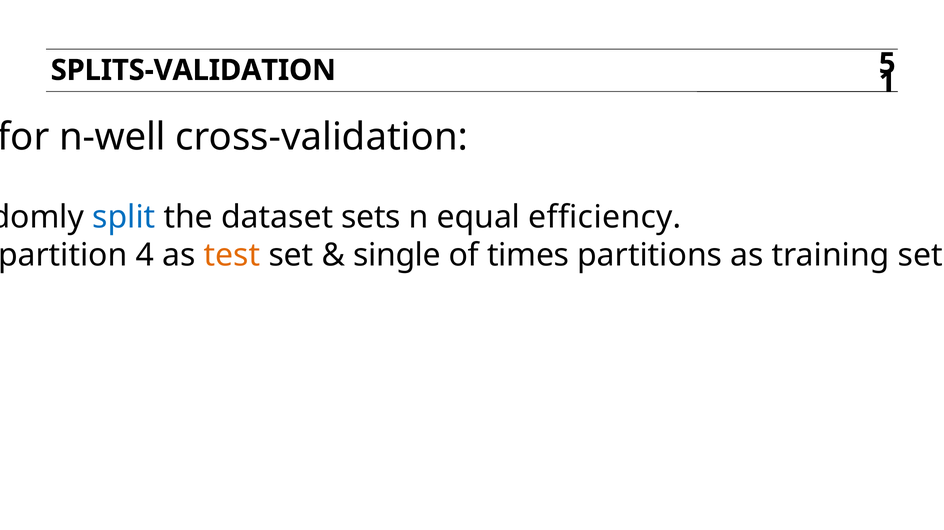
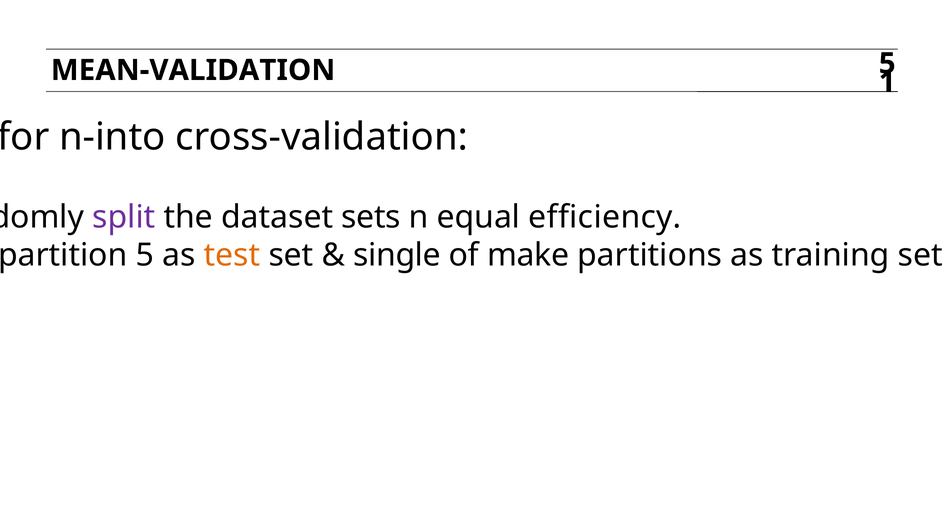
SPLITS-VALIDATION: SPLITS-VALIDATION -> MEAN-VALIDATION
n-well: n-well -> n-into
split colour: blue -> purple
4 at (145, 255): 4 -> 5
times: times -> make
